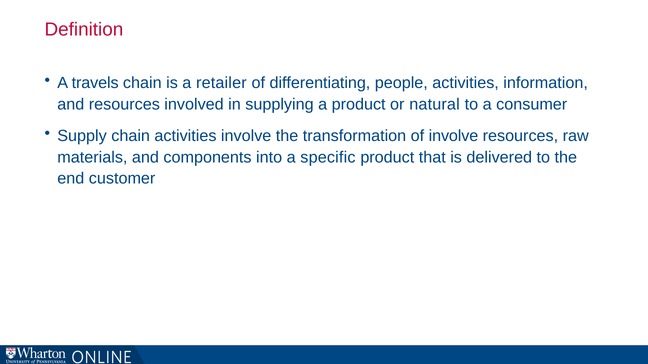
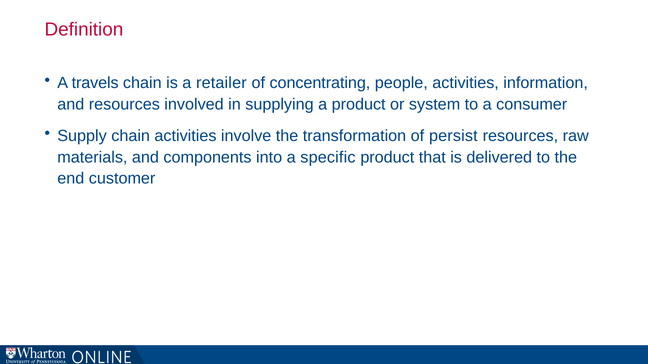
differentiating: differentiating -> concentrating
natural: natural -> system
of involve: involve -> persist
